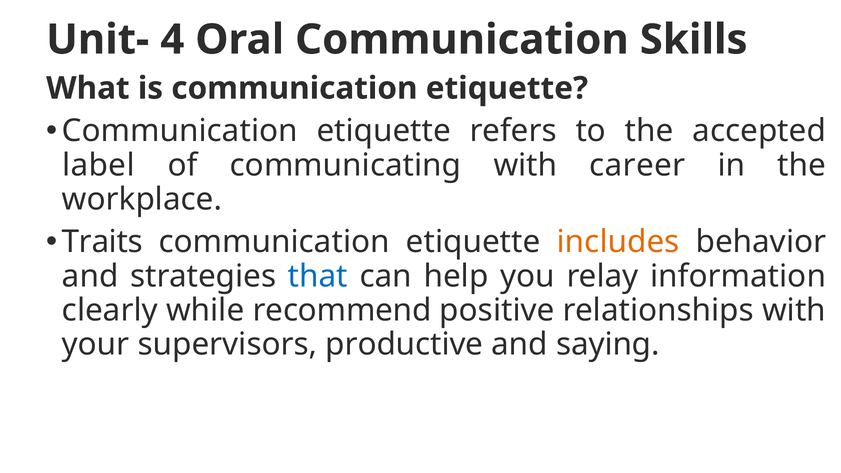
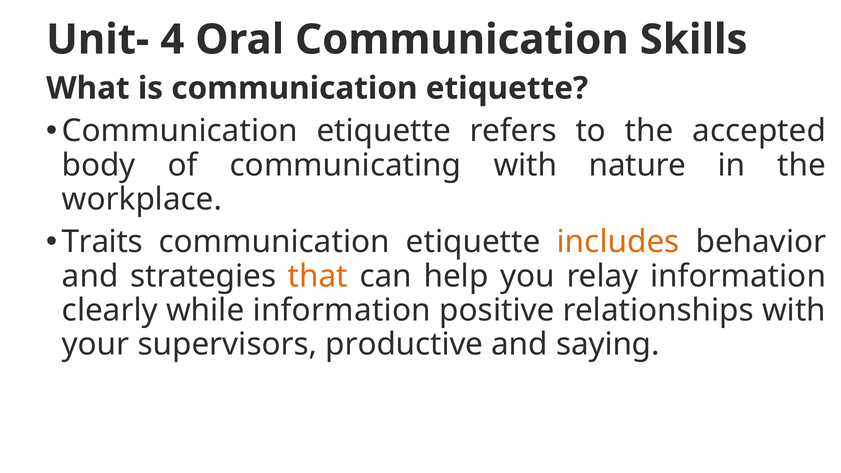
label: label -> body
career: career -> nature
that colour: blue -> orange
while recommend: recommend -> information
